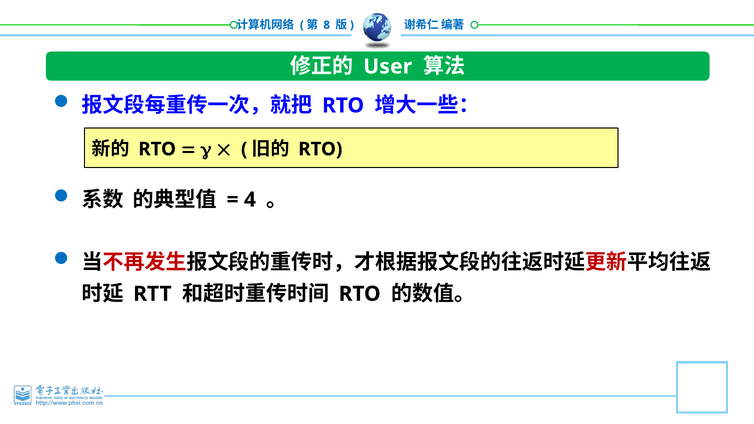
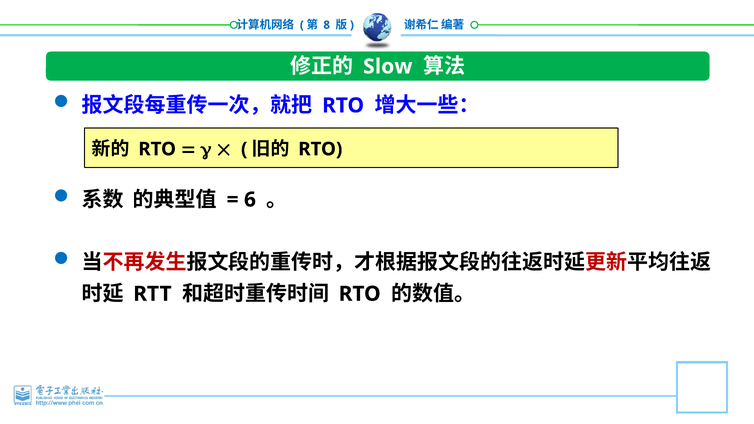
User: User -> Slow
4: 4 -> 6
